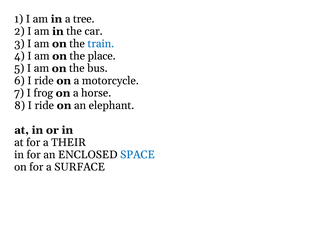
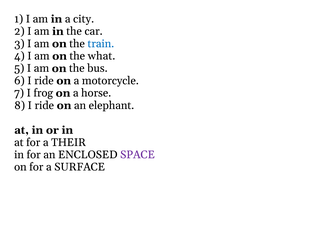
tree: tree -> city
place: place -> what
SPACE colour: blue -> purple
